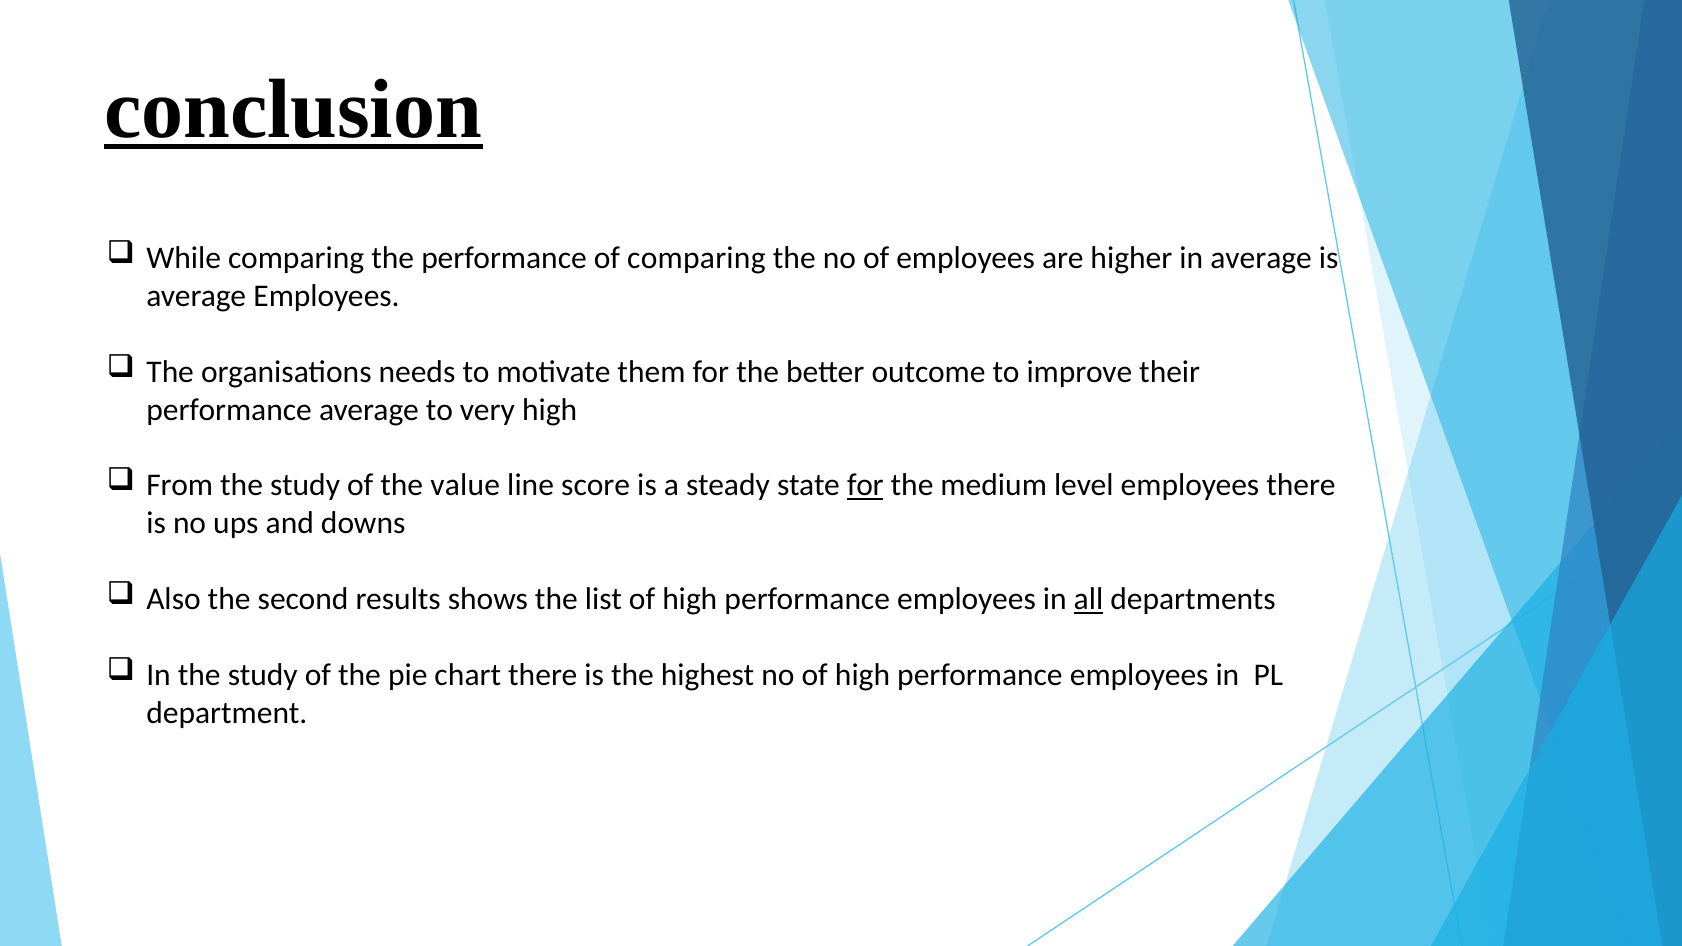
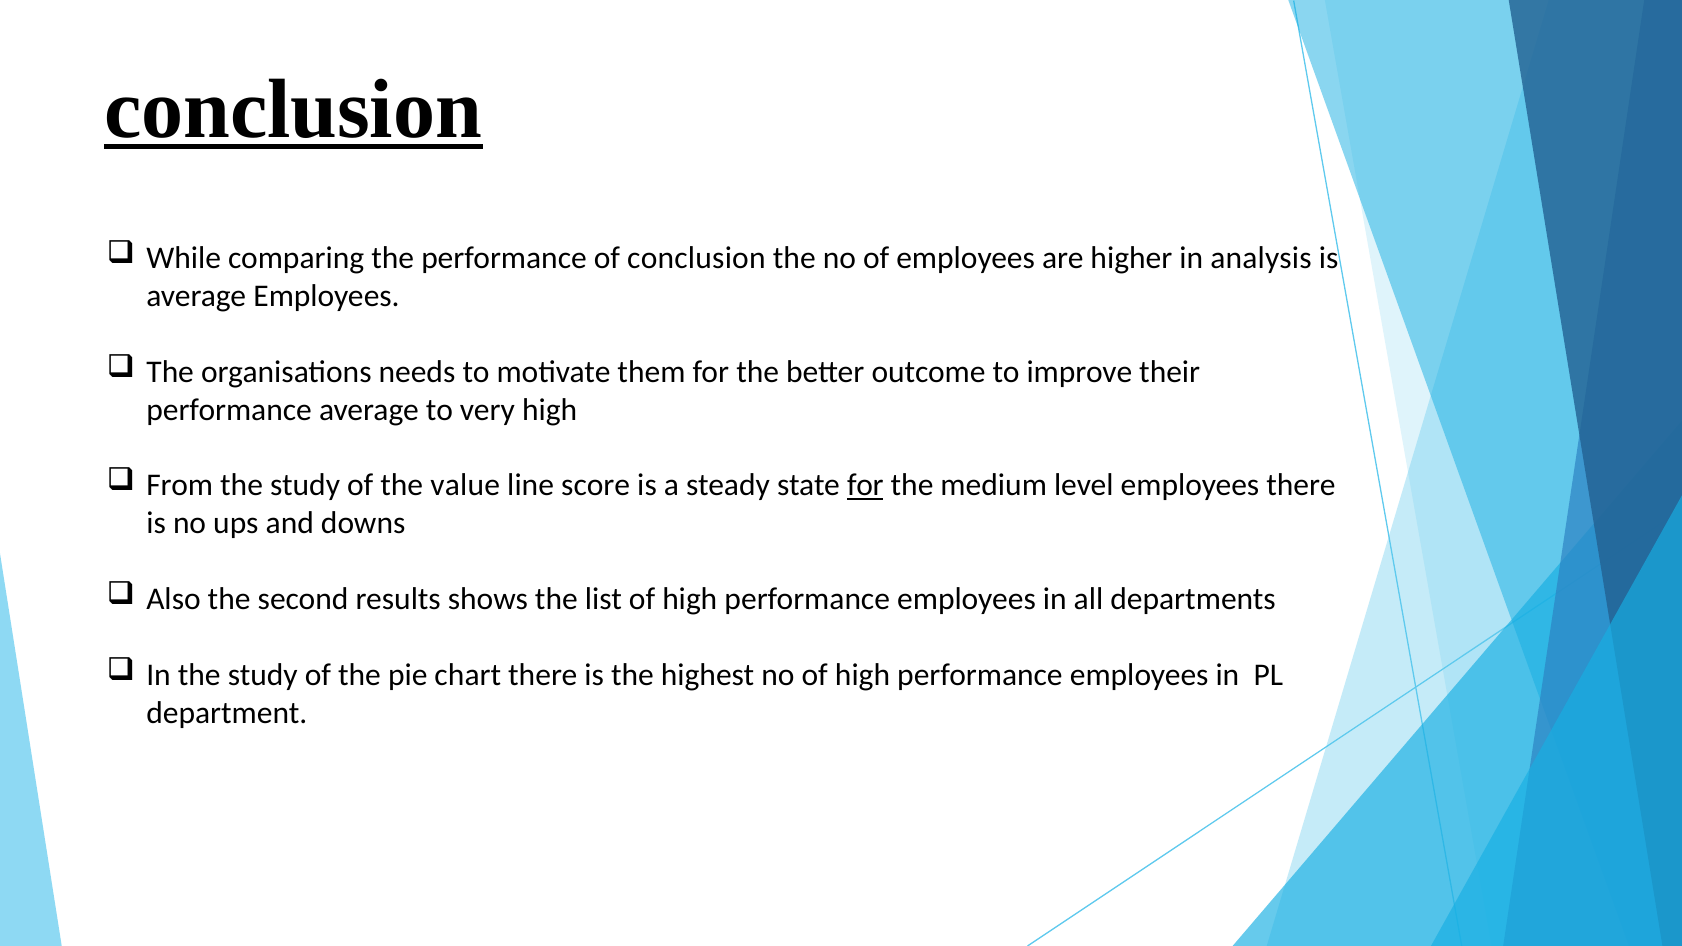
of comparing: comparing -> conclusion
in average: average -> analysis
all underline: present -> none
